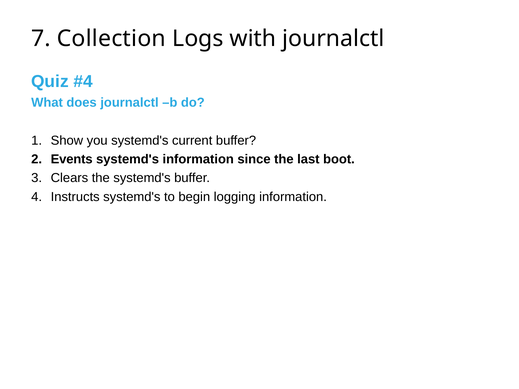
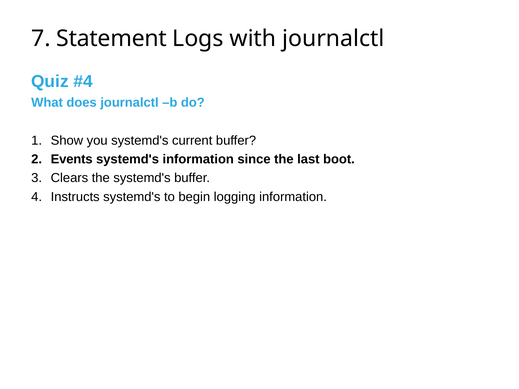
Collection: Collection -> Statement
